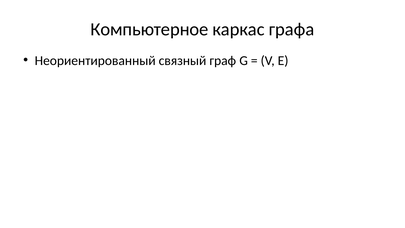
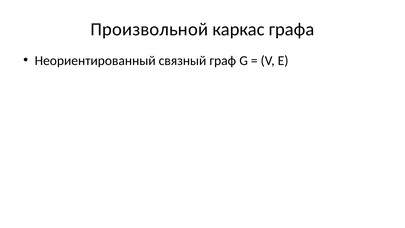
Компьютерное: Компьютерное -> Произвольной
